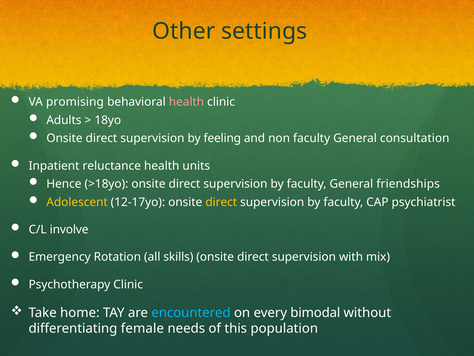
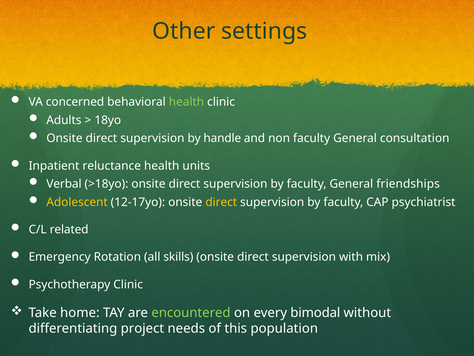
promising: promising -> concerned
health at (186, 102) colour: pink -> light green
feeling: feeling -> handle
Hence: Hence -> Verbal
involve: involve -> related
encountered colour: light blue -> light green
female: female -> project
